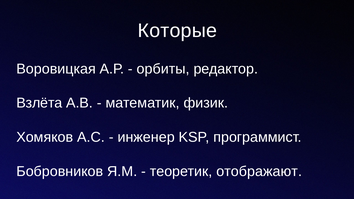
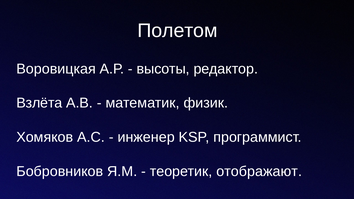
Которые: Которые -> Полетом
орбиты: орбиты -> высоты
